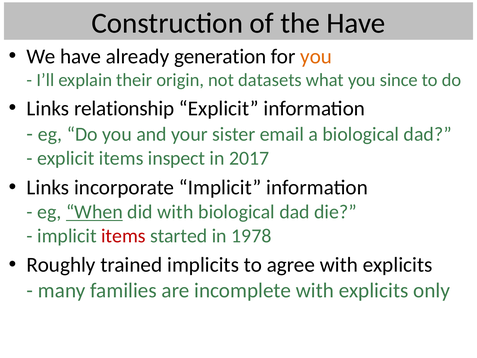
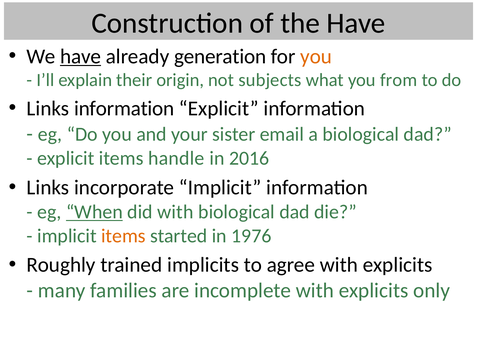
have at (81, 56) underline: none -> present
datasets: datasets -> subjects
since: since -> from
Links relationship: relationship -> information
inspect: inspect -> handle
2017: 2017 -> 2016
items at (123, 236) colour: red -> orange
1978: 1978 -> 1976
